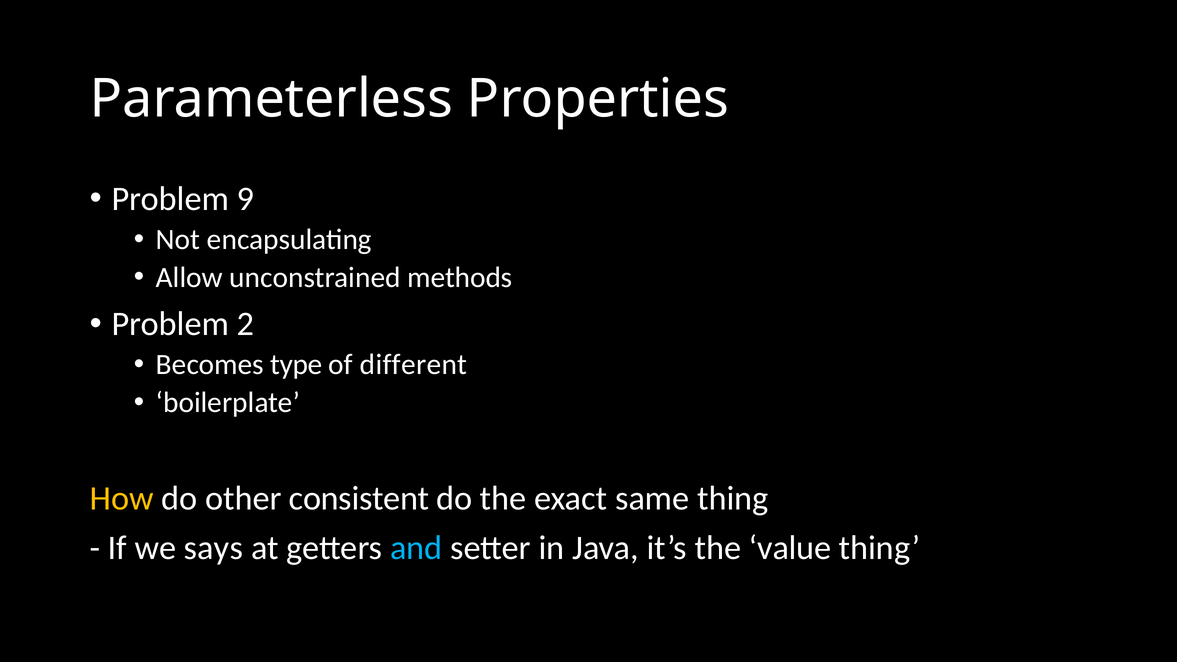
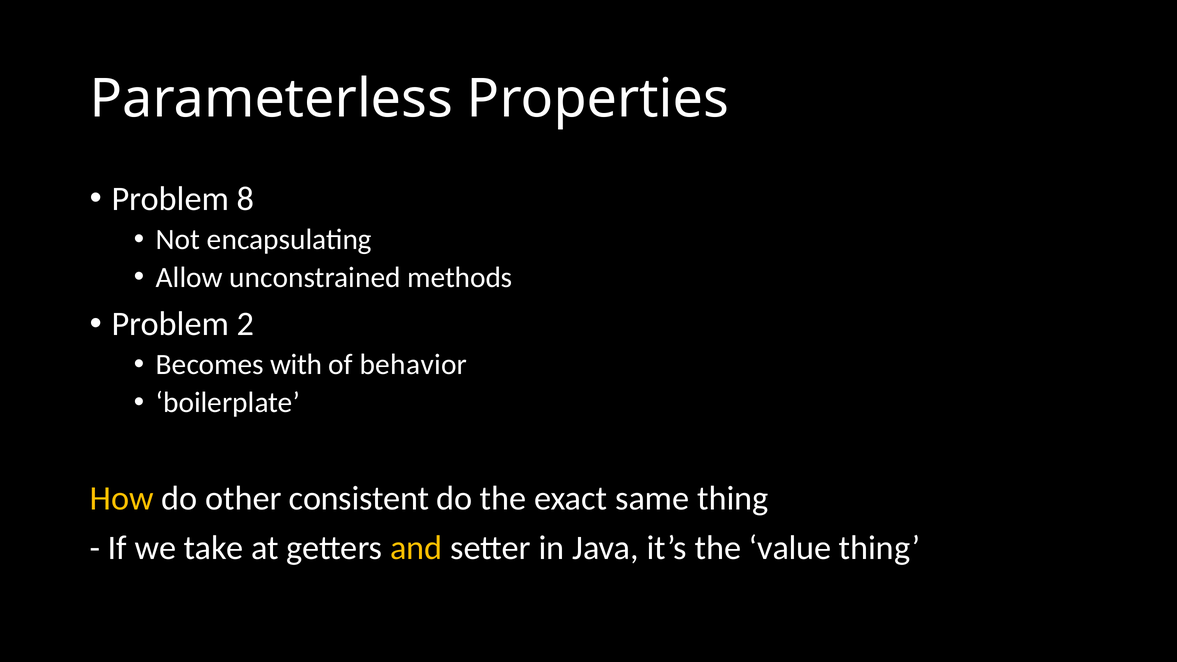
9: 9 -> 8
type: type -> with
different: different -> behavior
says: says -> take
and colour: light blue -> yellow
